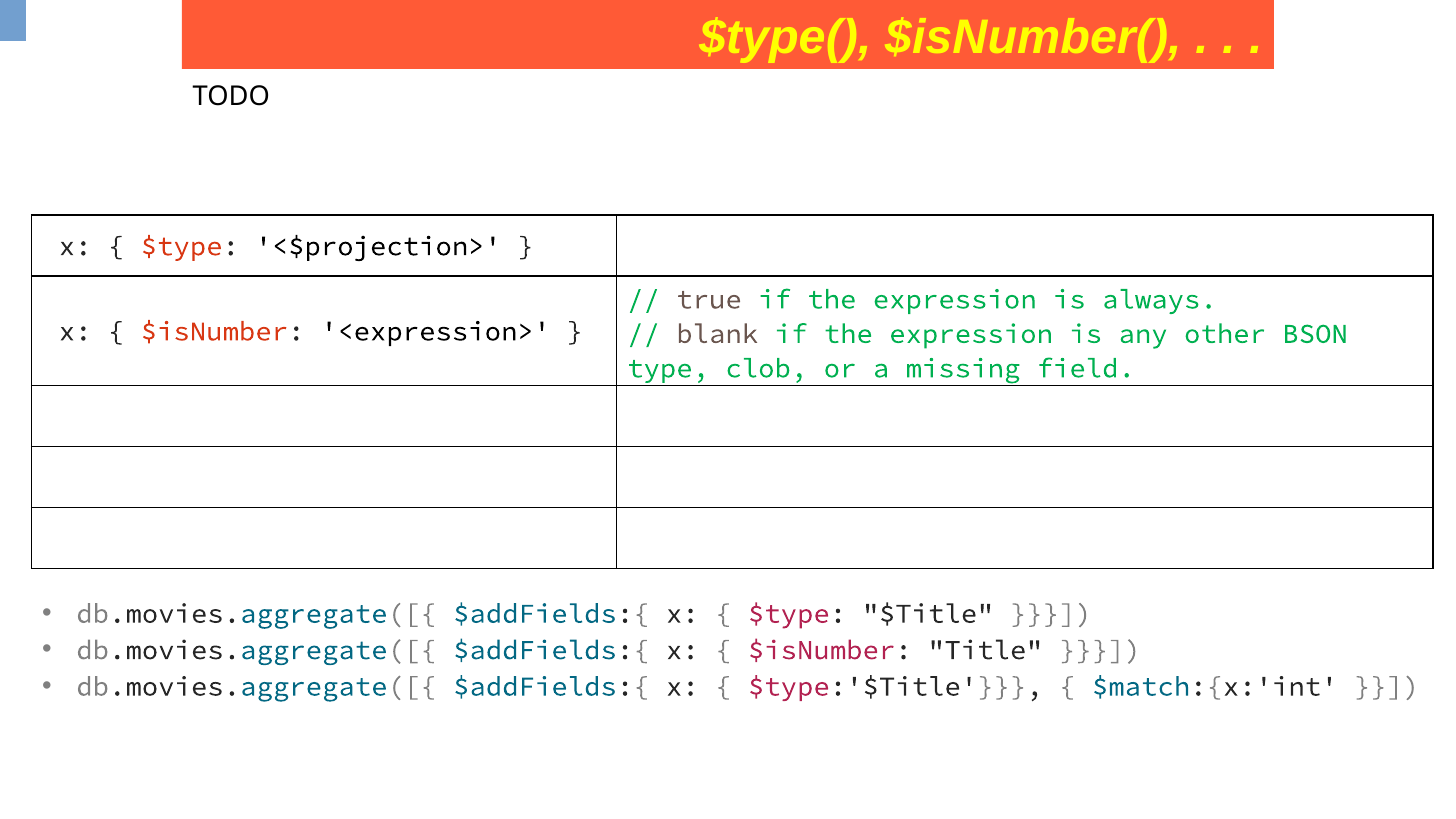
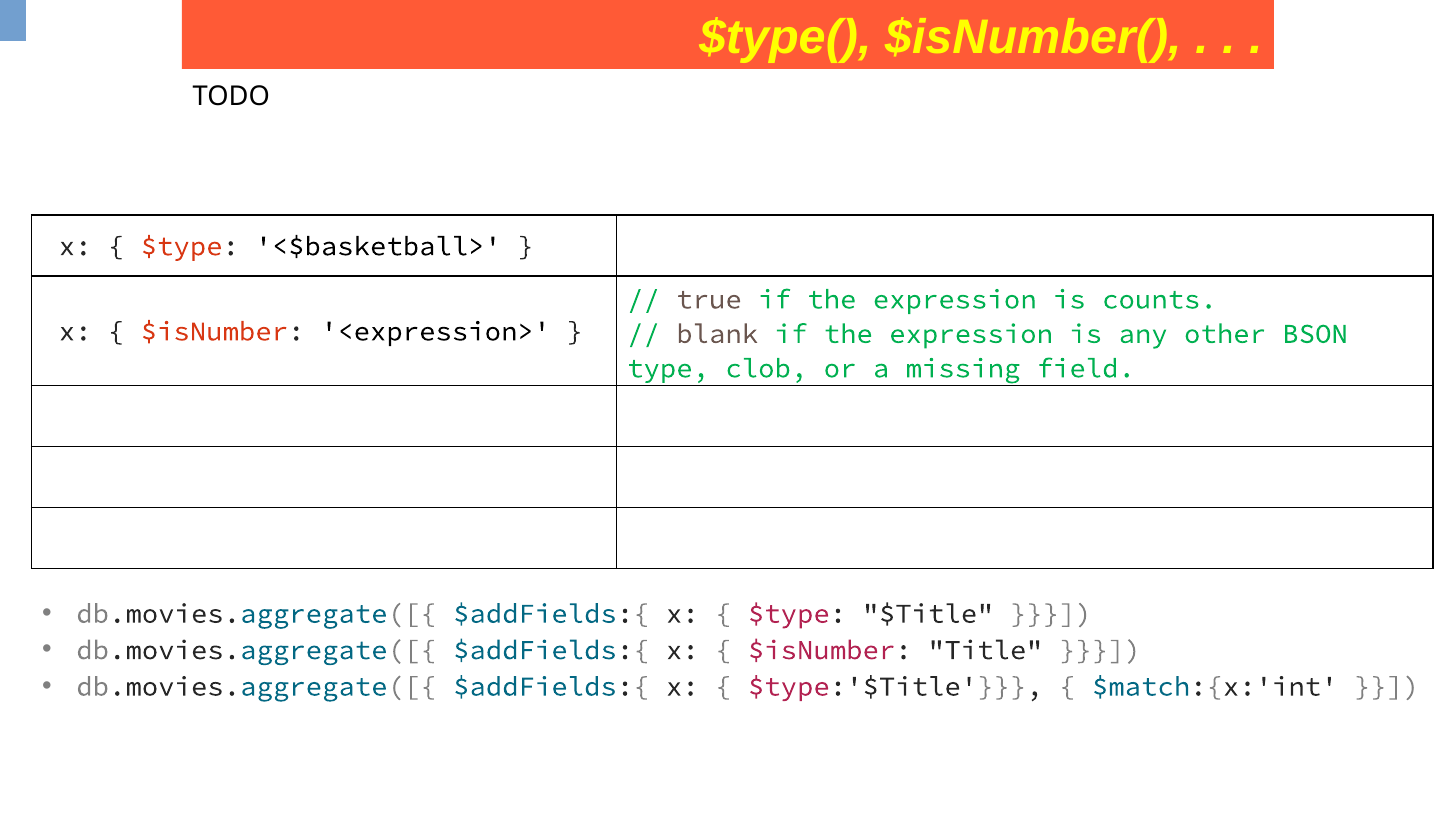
<$projection>: <$projection> -> <$basketball>
always: always -> counts
